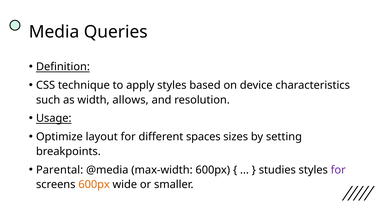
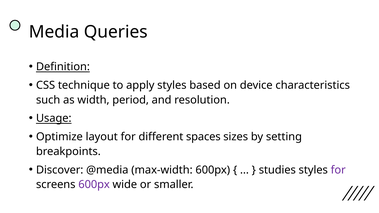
allows: allows -> period
Parental: Parental -> Discover
600px at (94, 185) colour: orange -> purple
